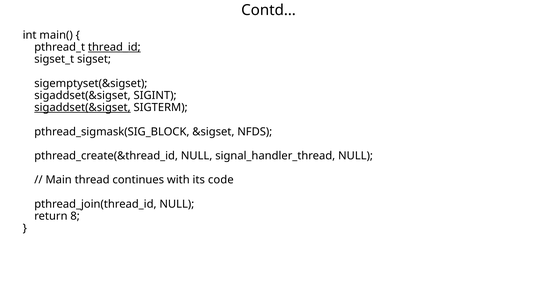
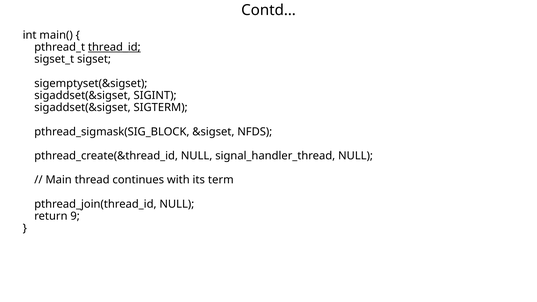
sigaddset(&sigset at (82, 108) underline: present -> none
code: code -> term
8: 8 -> 9
